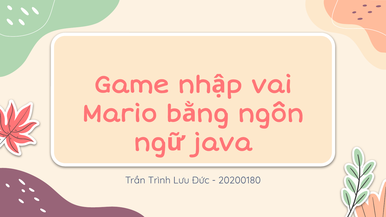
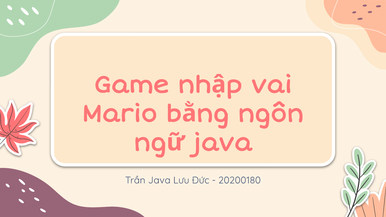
Trần Trình: Trình -> Java
